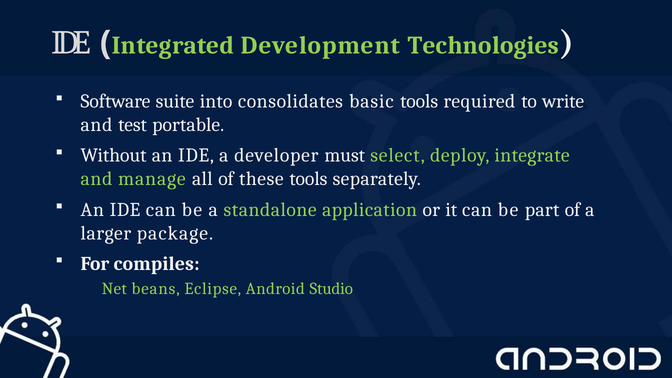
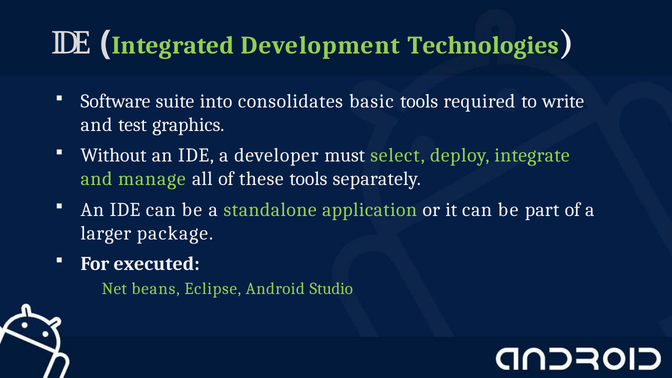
portable: portable -> graphics
compiles: compiles -> executed
